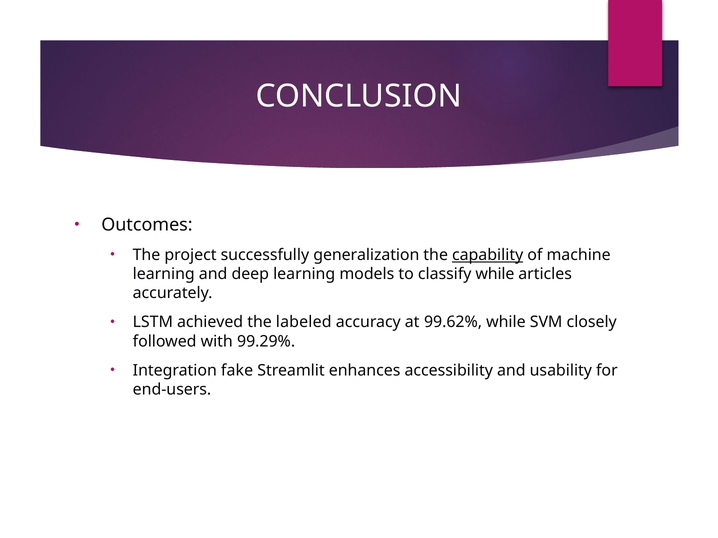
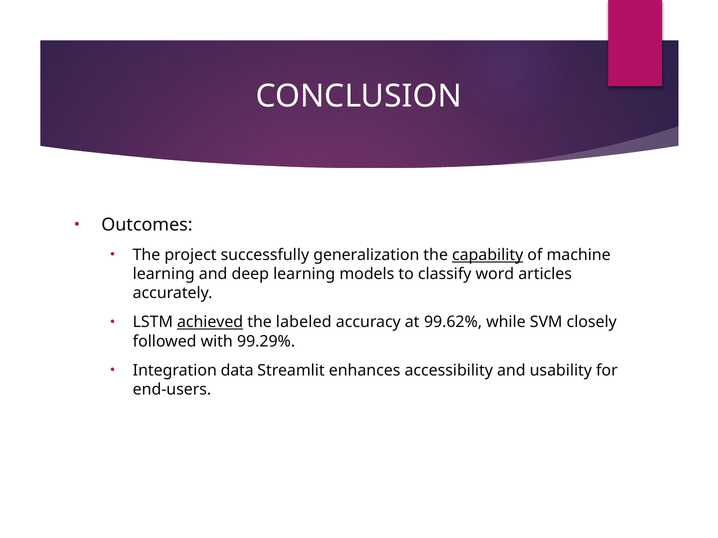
classify while: while -> word
achieved underline: none -> present
fake: fake -> data
